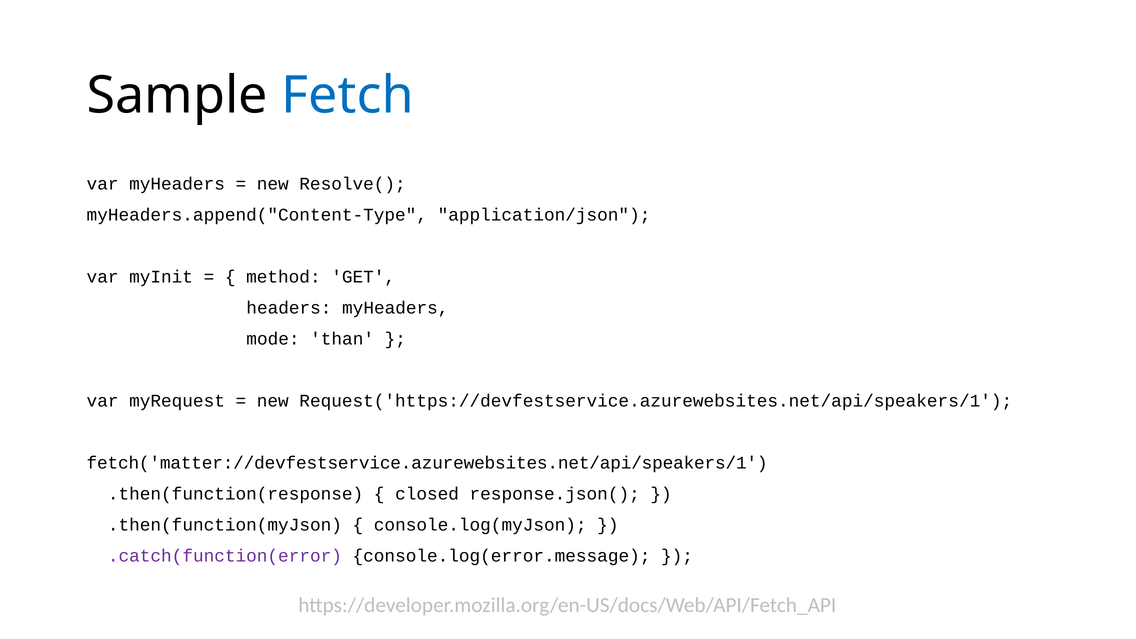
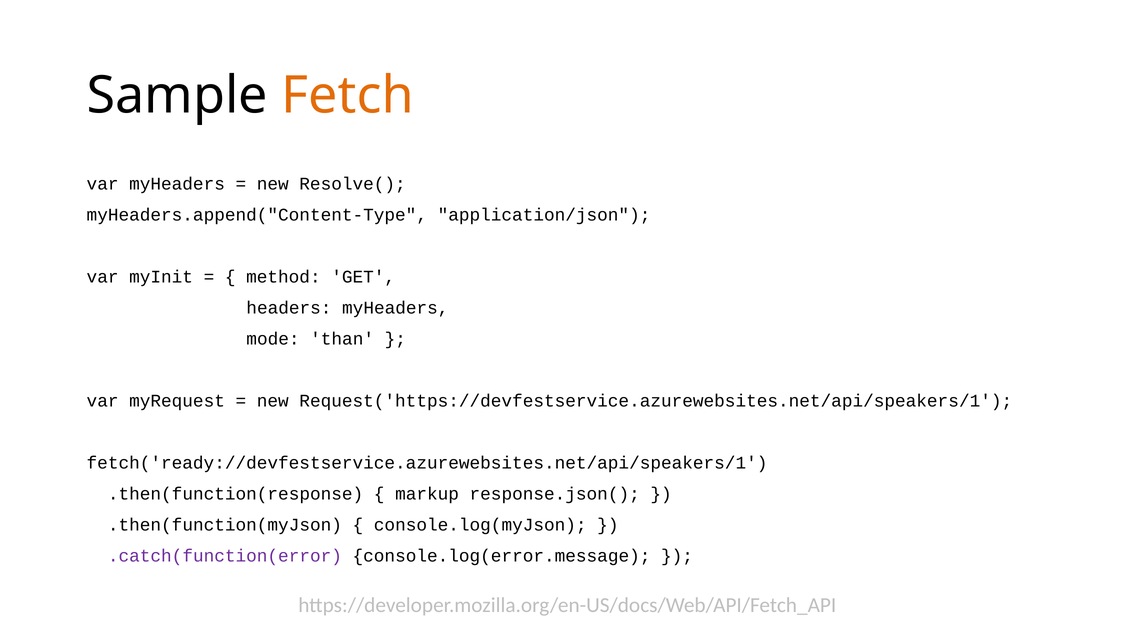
Fetch colour: blue -> orange
fetch('matter://devfestservice.azurewebsites.net/api/speakers/1: fetch('matter://devfestservice.azurewebsites.net/api/speakers/1 -> fetch('ready://devfestservice.azurewebsites.net/api/speakers/1
closed: closed -> markup
